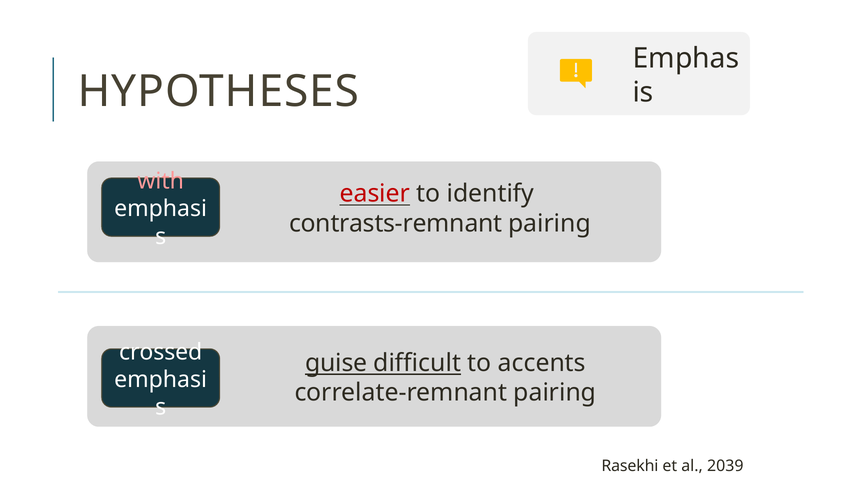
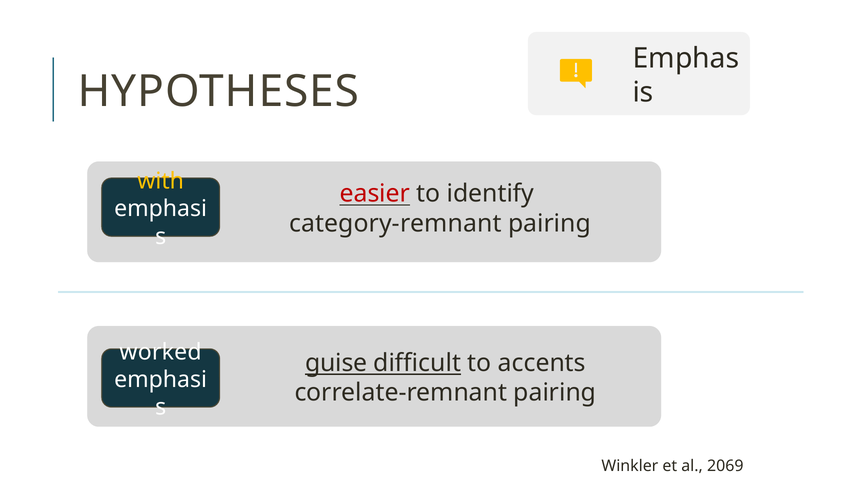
with colour: pink -> yellow
contrasts-remnant: contrasts-remnant -> category-remnant
crossed: crossed -> worked
Rasekhi: Rasekhi -> Winkler
2039: 2039 -> 2069
